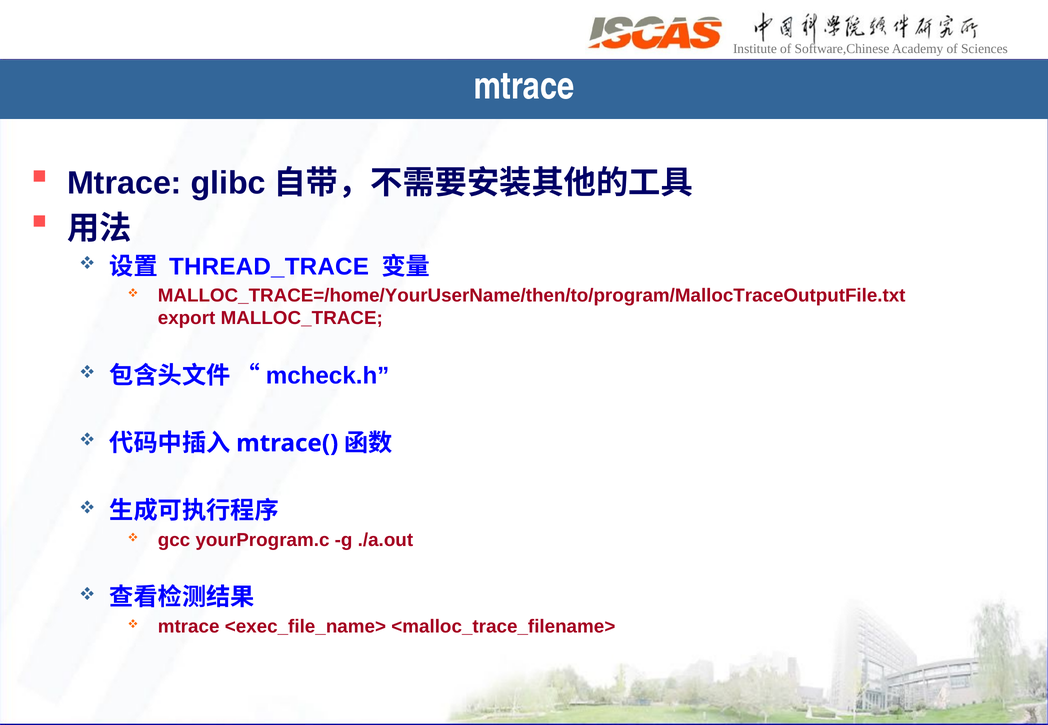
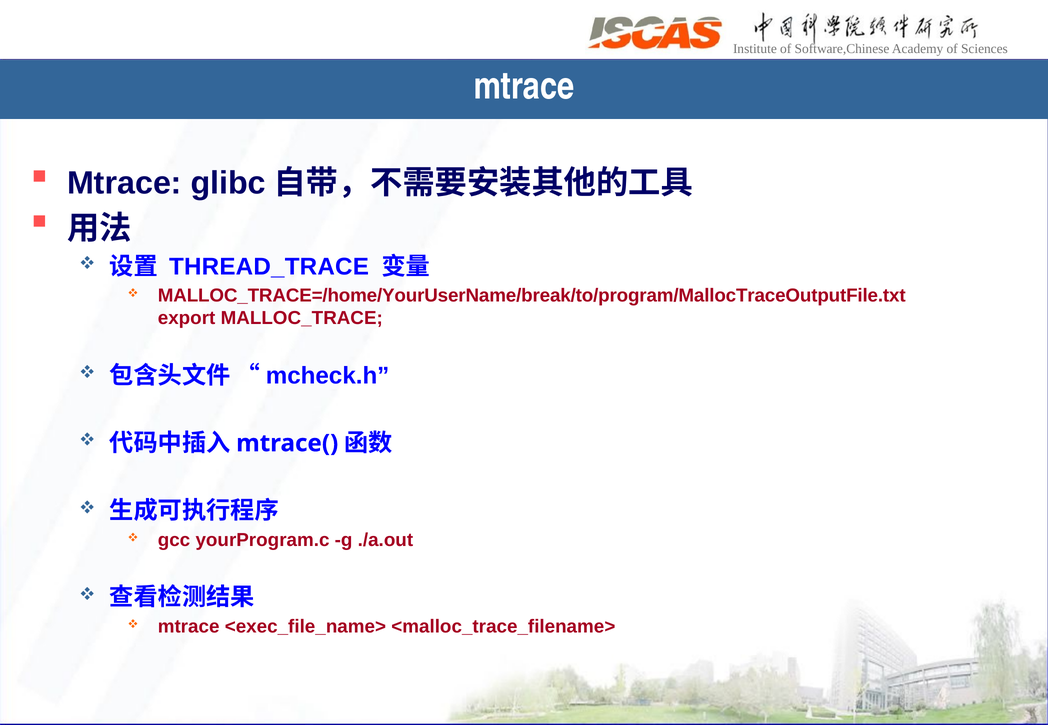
MALLOC_TRACE=/home/YourUserName/then/to/program/MallocTraceOutputFile.txt: MALLOC_TRACE=/home/YourUserName/then/to/program/MallocTraceOutputFile.txt -> MALLOC_TRACE=/home/YourUserName/break/to/program/MallocTraceOutputFile.txt
